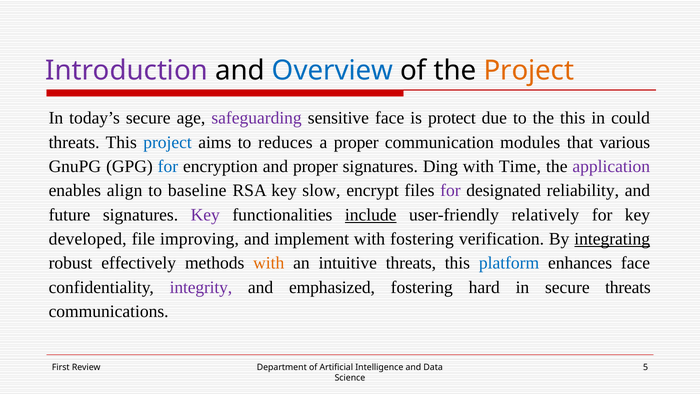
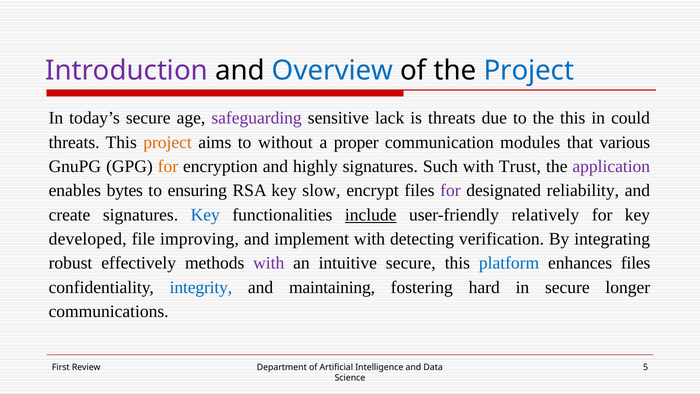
Project at (529, 70) colour: orange -> blue
sensitive face: face -> lack
is protect: protect -> threats
project at (168, 142) colour: blue -> orange
reduces: reduces -> without
for at (168, 166) colour: blue -> orange
and proper: proper -> highly
Ding: Ding -> Such
Time: Time -> Trust
align: align -> bytes
baseline: baseline -> ensuring
future: future -> create
Key at (205, 215) colour: purple -> blue
with fostering: fostering -> detecting
integrating underline: present -> none
with at (269, 263) colour: orange -> purple
intuitive threats: threats -> secure
enhances face: face -> files
integrity colour: purple -> blue
emphasized: emphasized -> maintaining
secure threats: threats -> longer
